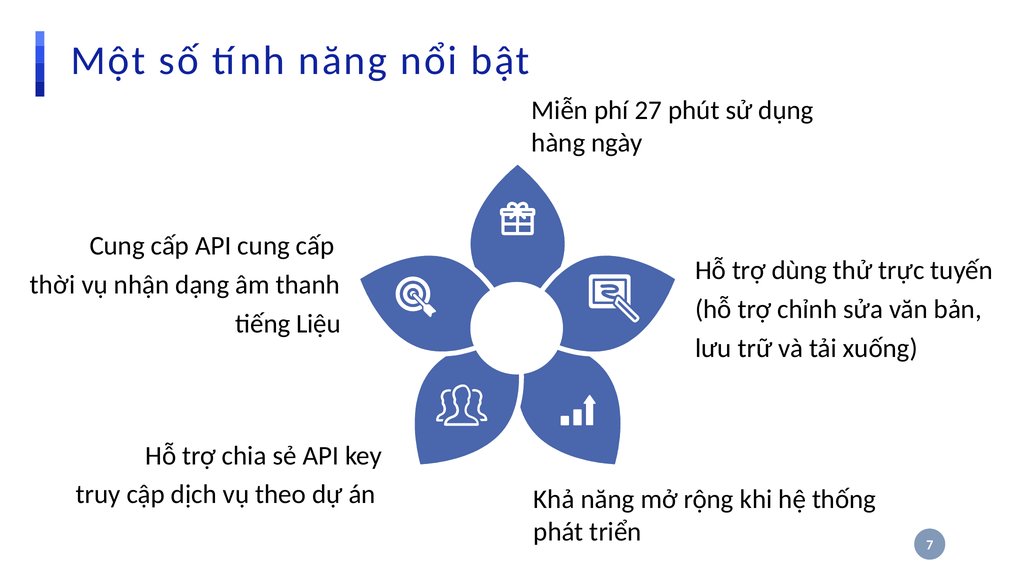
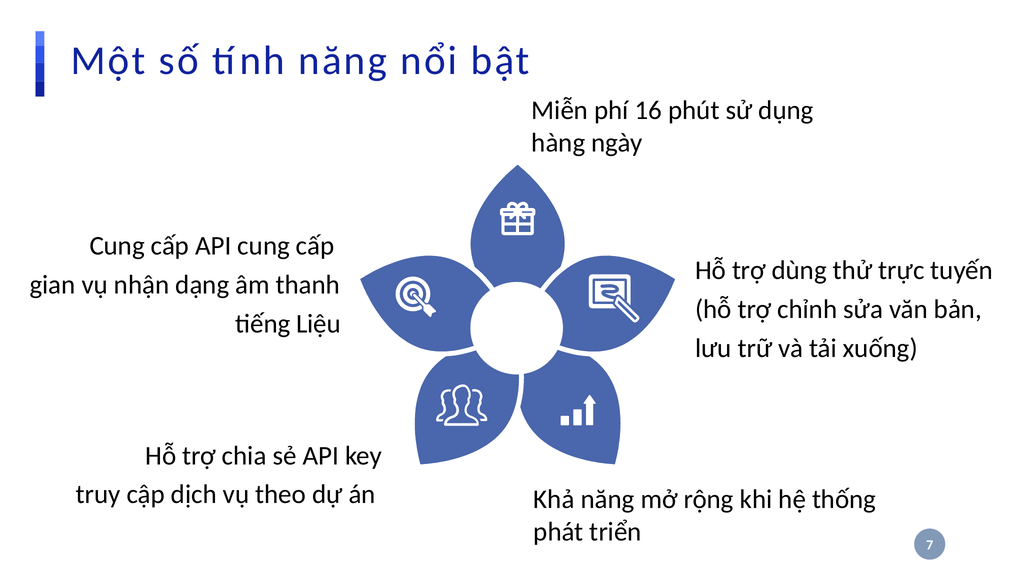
27: 27 -> 16
thời: thời -> gian
